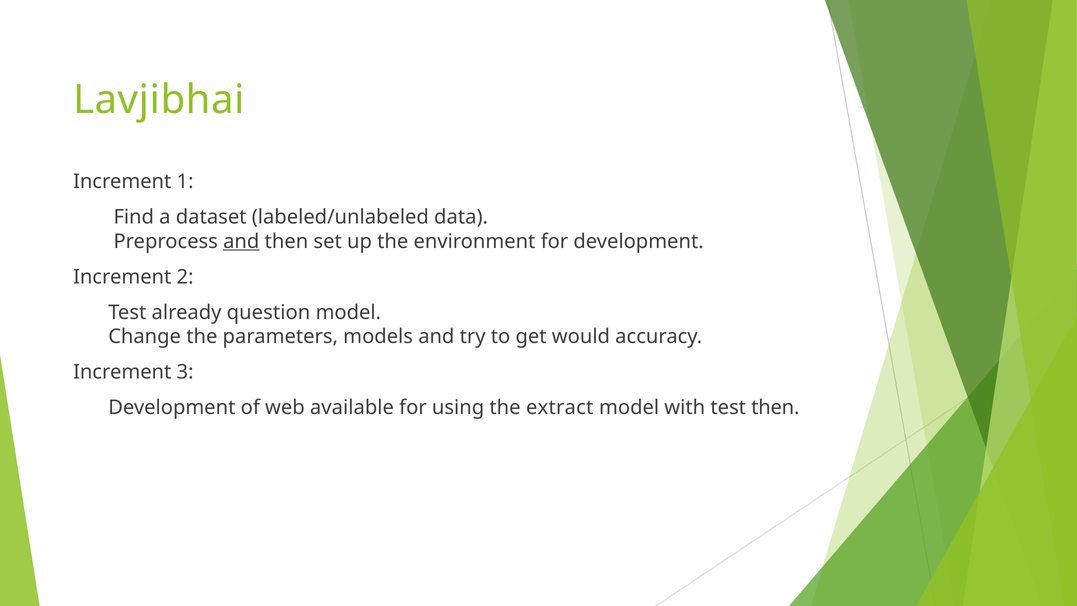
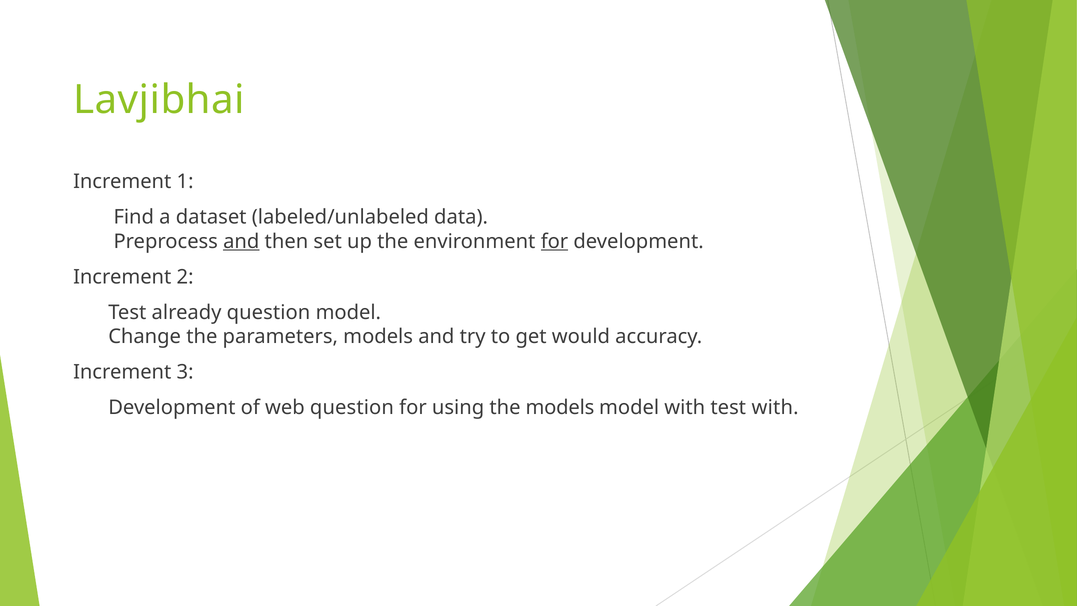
for at (554, 241) underline: none -> present
web available: available -> question
the extract: extract -> models
test then: then -> with
